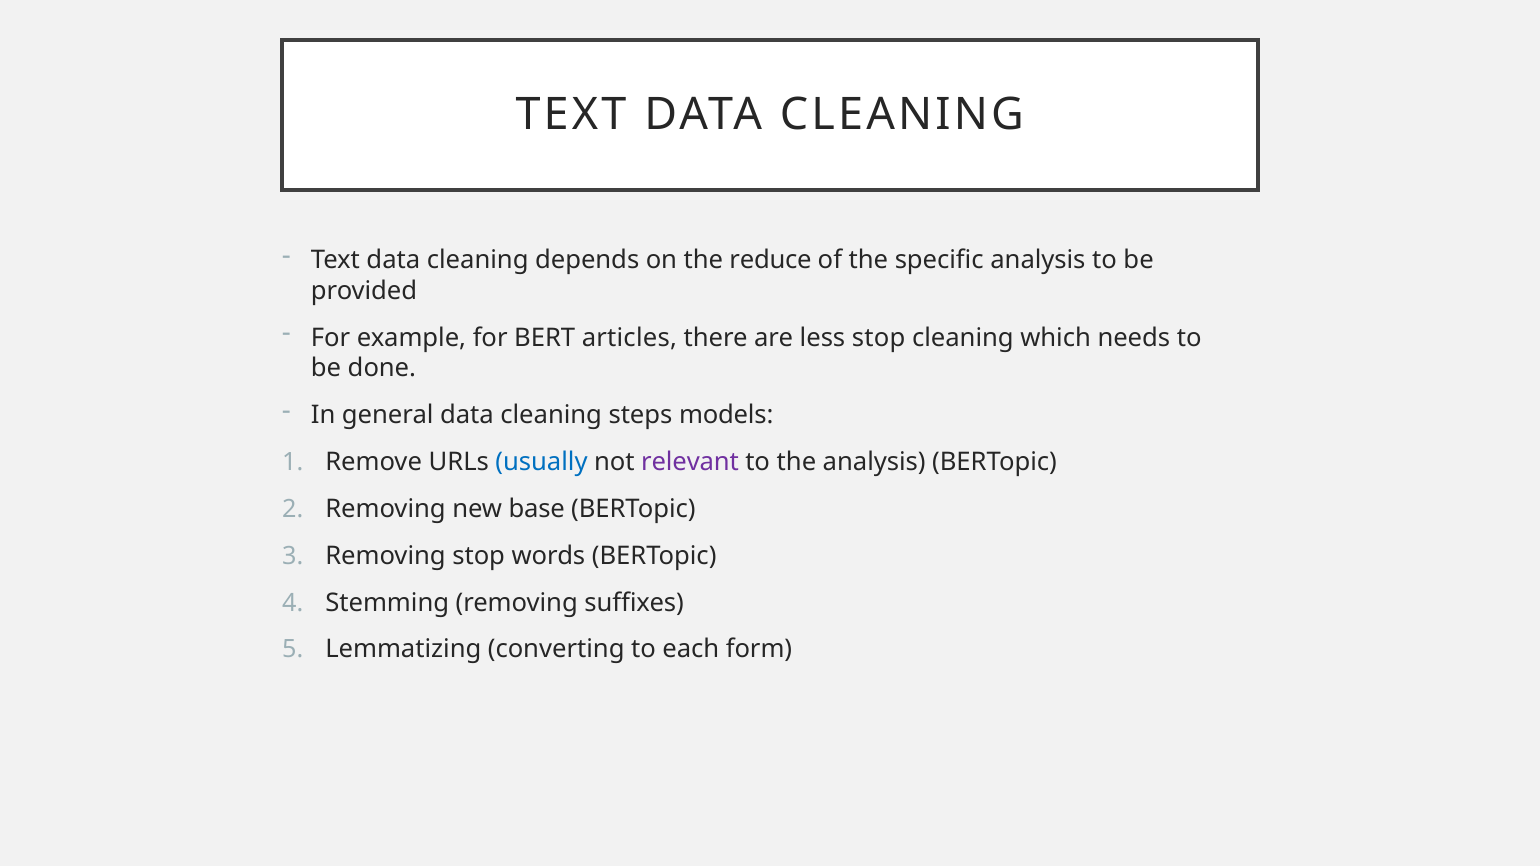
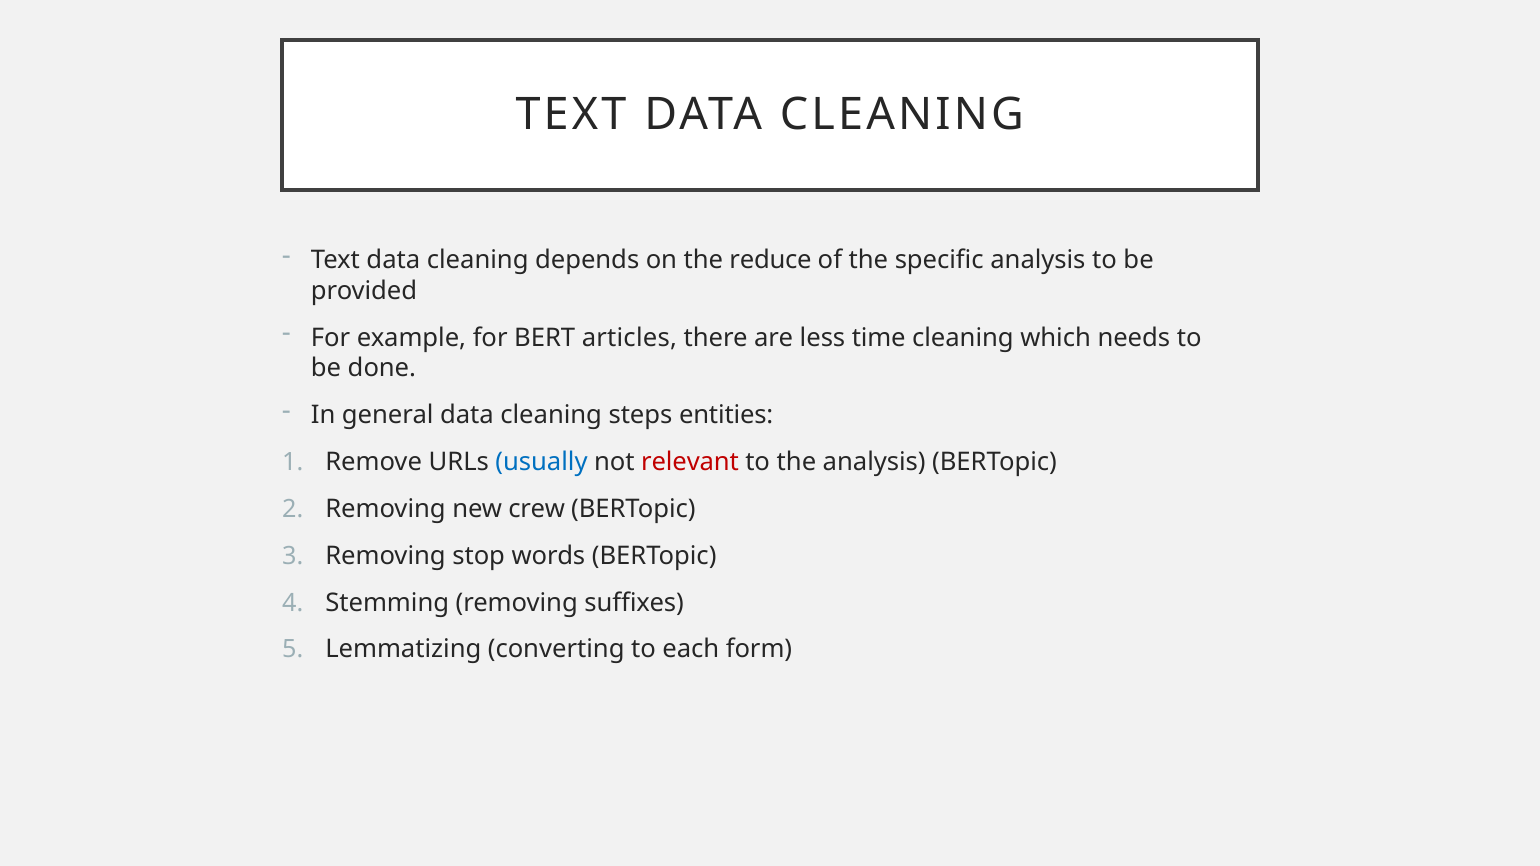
less stop: stop -> time
models: models -> entities
relevant colour: purple -> red
base: base -> crew
